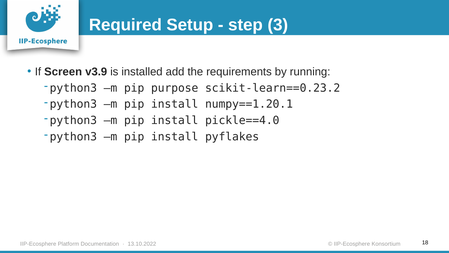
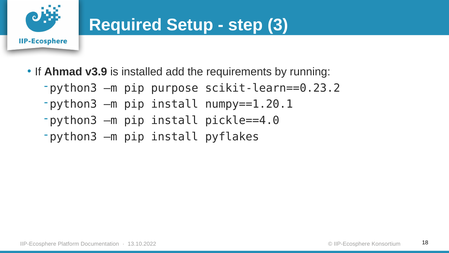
Screen: Screen -> Ahmad
